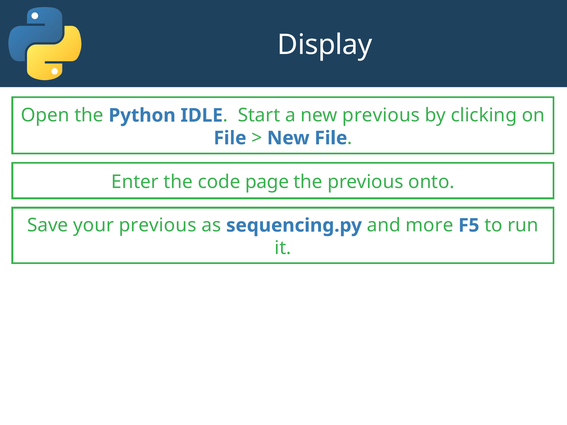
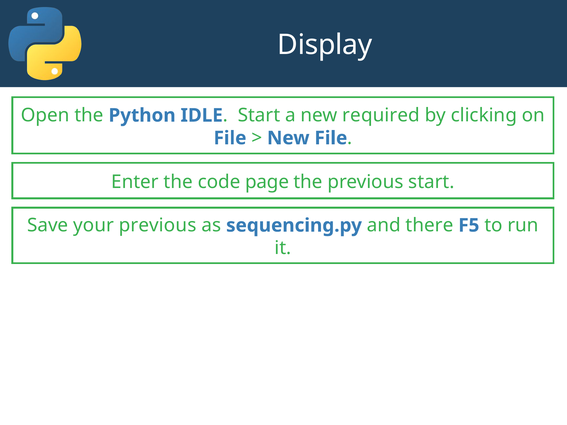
new previous: previous -> required
previous onto: onto -> start
more: more -> there
